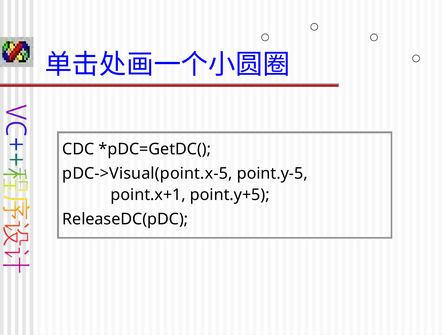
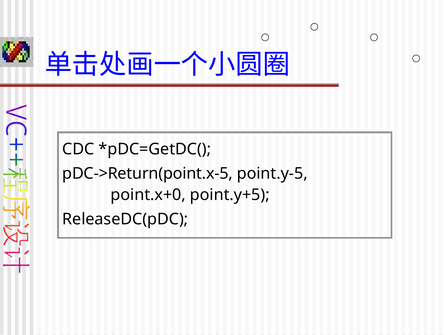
pDC->Visual(point.x-5: pDC->Visual(point.x-5 -> pDC->Return(point.x-5
point.x+1: point.x+1 -> point.x+0
